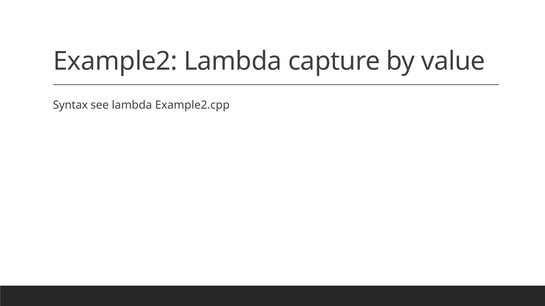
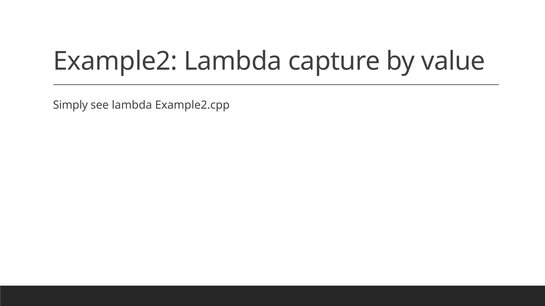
Syntax: Syntax -> Simply
